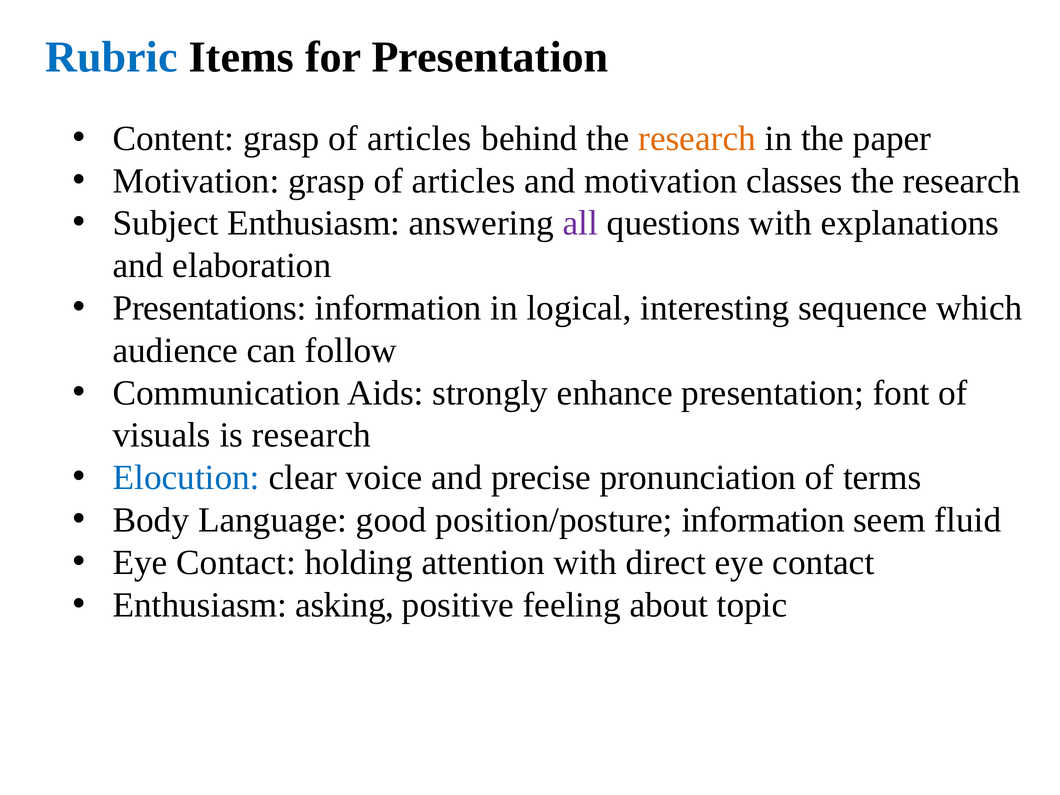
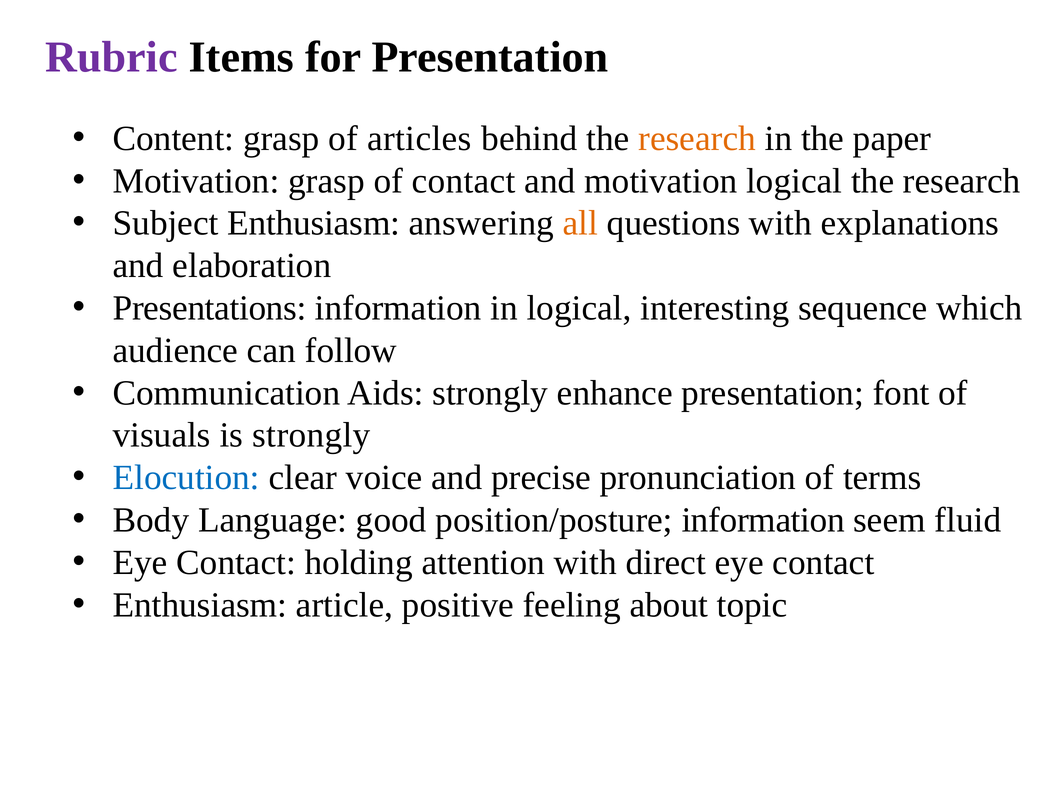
Rubric colour: blue -> purple
Motivation grasp of articles: articles -> contact
motivation classes: classes -> logical
all colour: purple -> orange
is research: research -> strongly
asking: asking -> article
